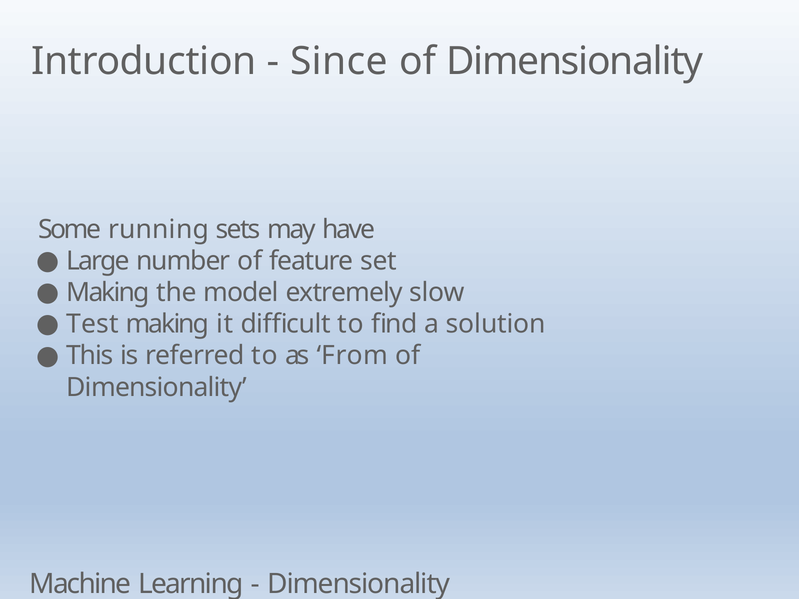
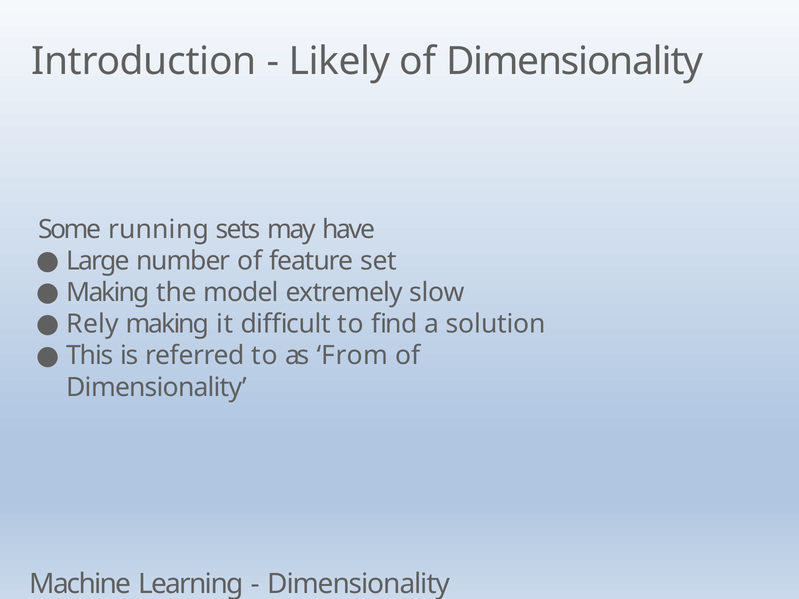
Since: Since -> Likely
Test: Test -> Rely
